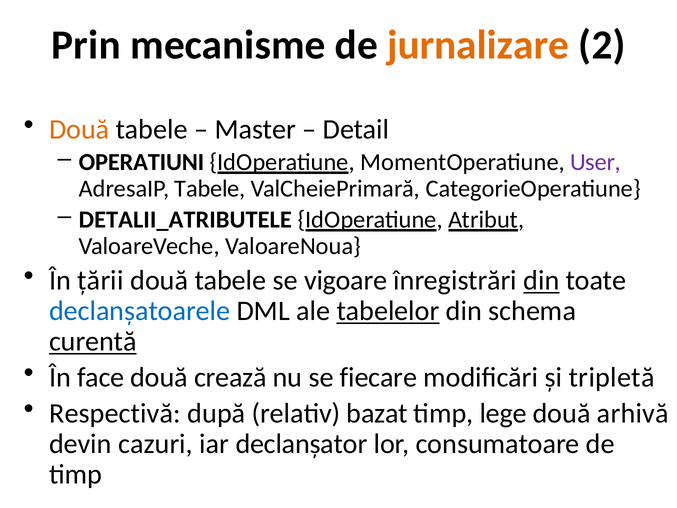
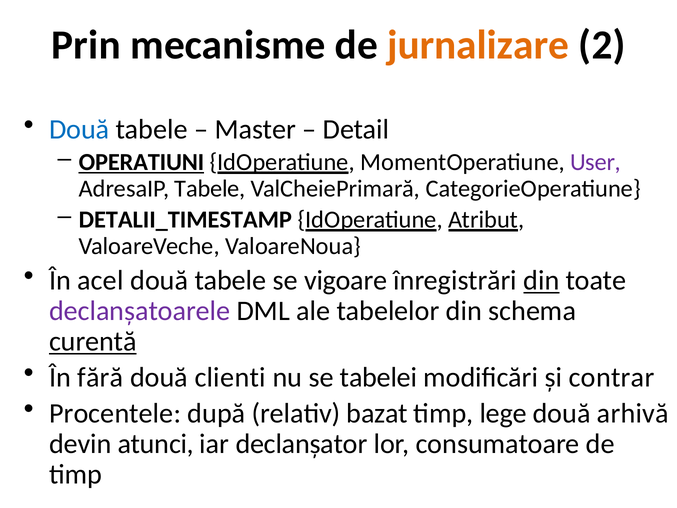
Două at (79, 129) colour: orange -> blue
OPERATIUNI underline: none -> present
DETALII_ATRIBUTELE: DETALII_ATRIBUTELE -> DETALII_TIMESTAMP
țării: țării -> acel
declanșatoarele colour: blue -> purple
tabelelor underline: present -> none
face: face -> fără
crează: crează -> clienti
fiecare: fiecare -> tabelei
tripletă: tripletă -> contrar
Respectivă: Respectivă -> Procentele
cazuri: cazuri -> atunci
